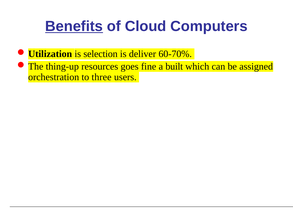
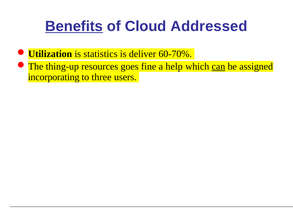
Computers: Computers -> Addressed
selection: selection -> statistics
built: built -> help
can underline: none -> present
orchestration: orchestration -> incorporating
